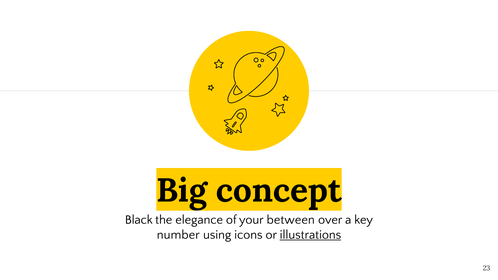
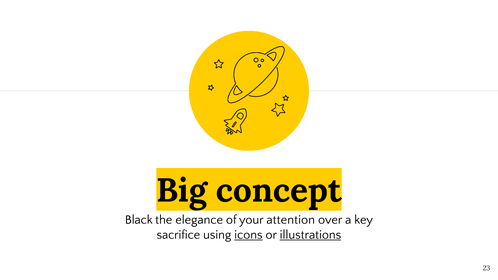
between: between -> attention
number: number -> sacrifice
icons underline: none -> present
